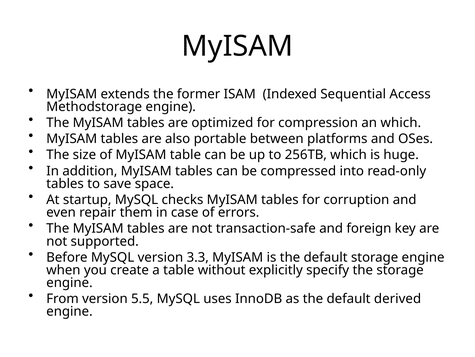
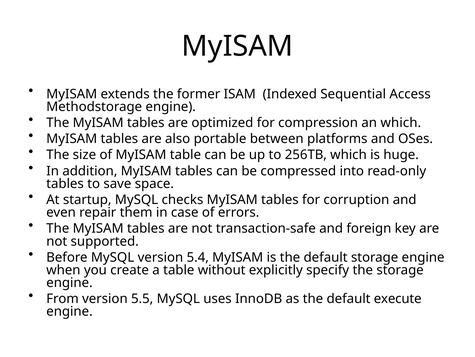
3.3: 3.3 -> 5.4
derived: derived -> execute
